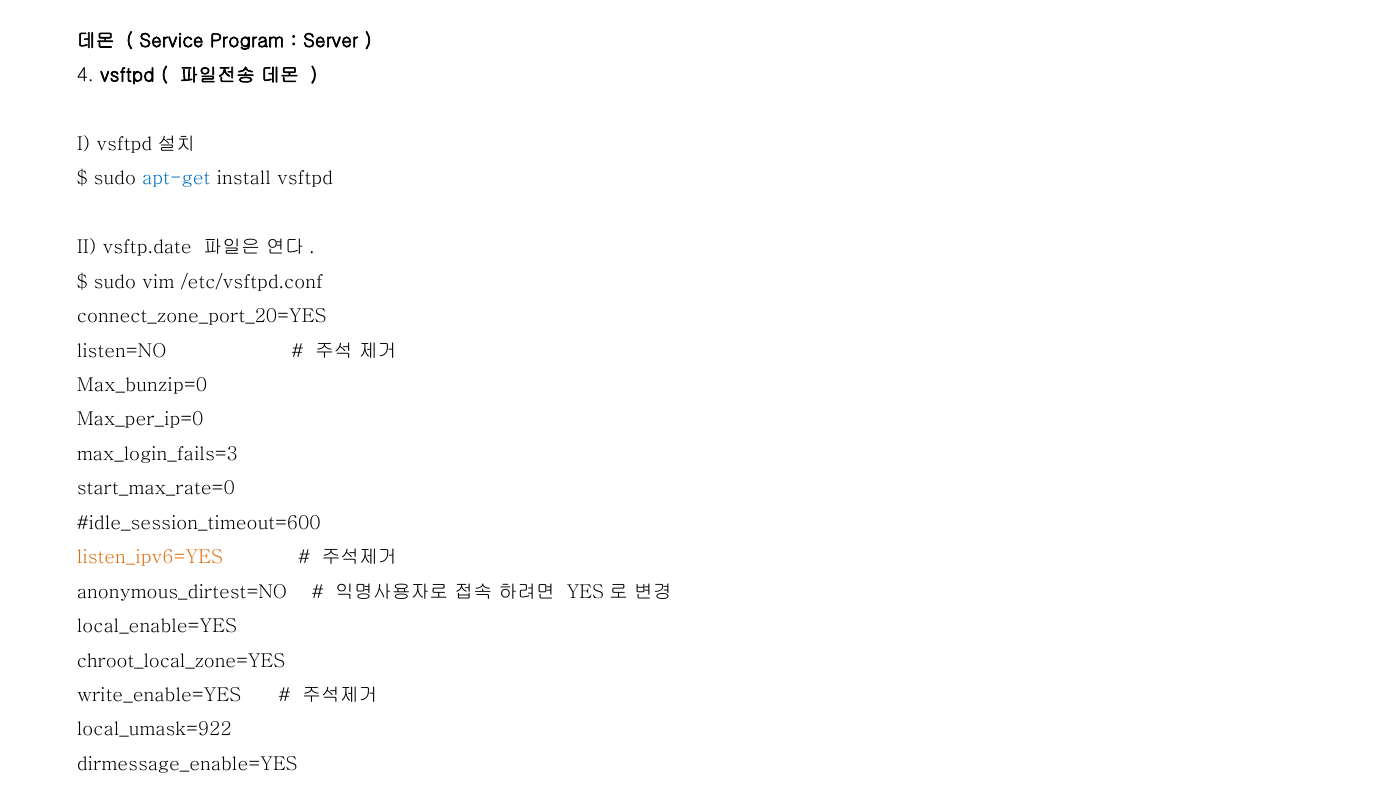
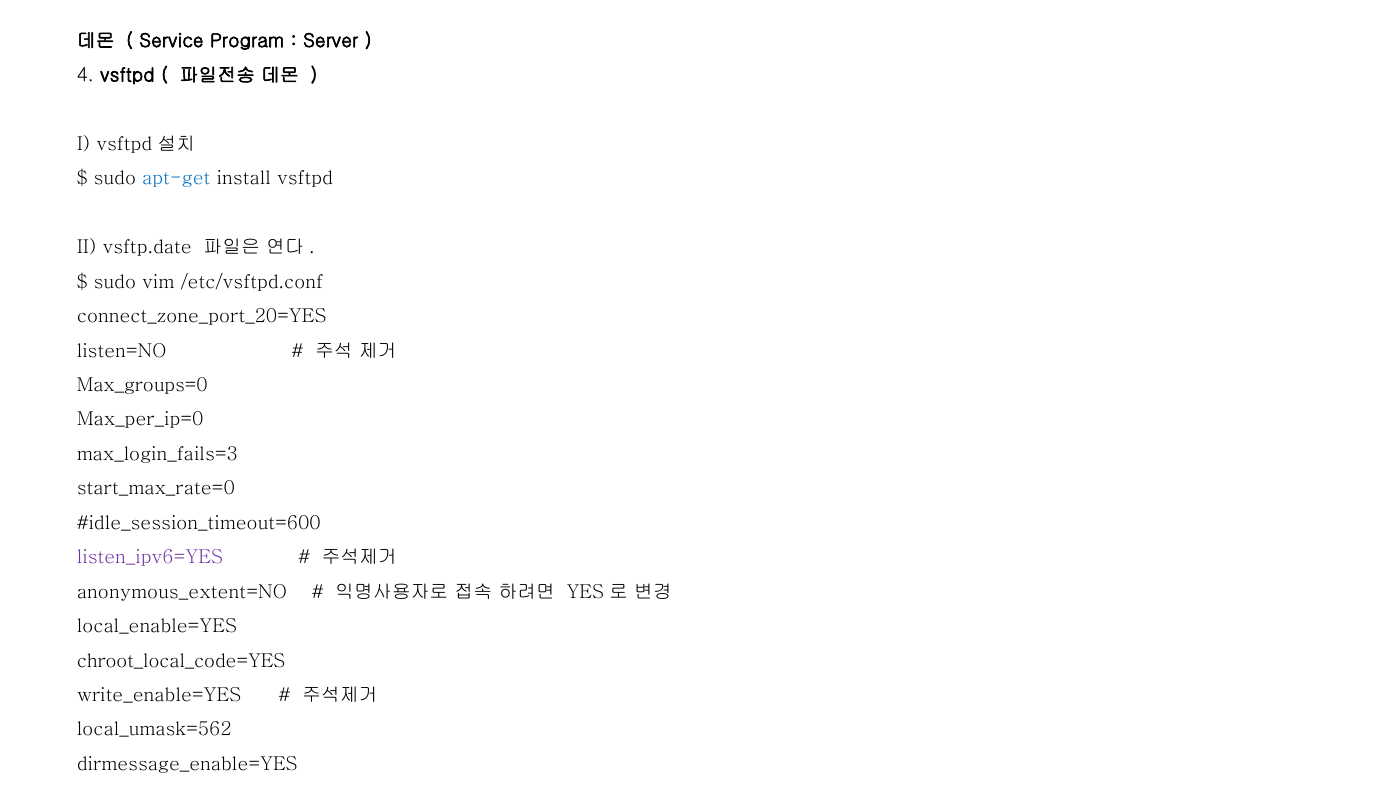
Max_bunzip=0: Max_bunzip=0 -> Max_groups=0
listen_ipv6=YES colour: orange -> purple
anonymous_dirtest=NO: anonymous_dirtest=NO -> anonymous_extent=NO
chroot_local_zone=YES: chroot_local_zone=YES -> chroot_local_code=YES
local_umask=922: local_umask=922 -> local_umask=562
